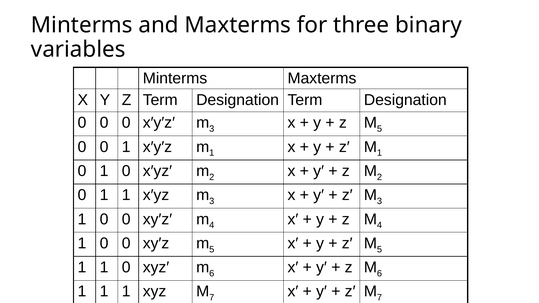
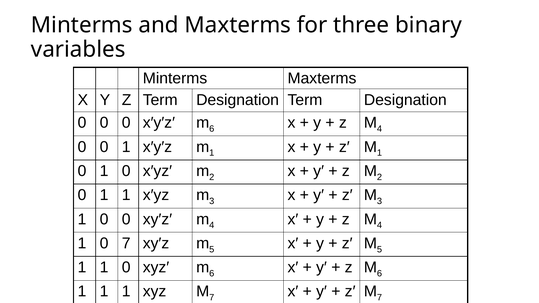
3 at (212, 129): 3 -> 6
5 at (379, 129): 5 -> 4
0 at (126, 243): 0 -> 7
